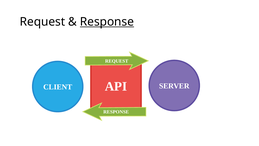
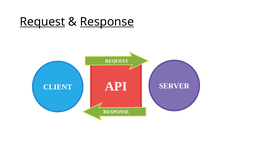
Request at (42, 22) underline: none -> present
